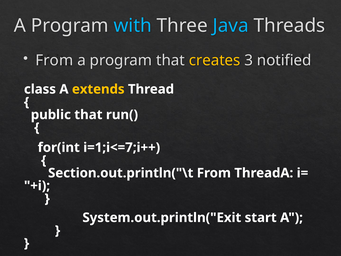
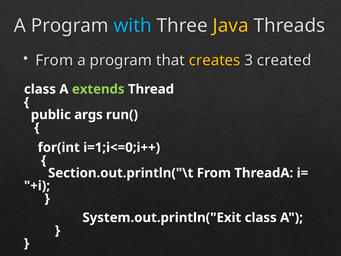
Java colour: light blue -> yellow
notified: notified -> created
extends colour: yellow -> light green
public that: that -> args
i=1;i<=7;i++: i=1;i<=7;i++ -> i=1;i<=0;i++
System.out.println("Exit start: start -> class
